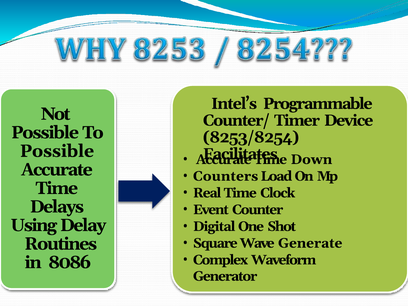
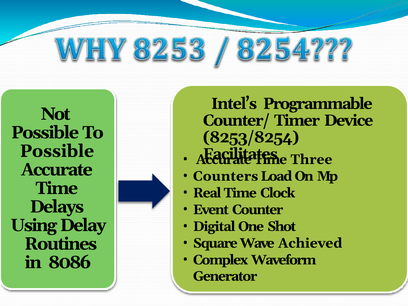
Down: Down -> Three
Generate: Generate -> Achieved
